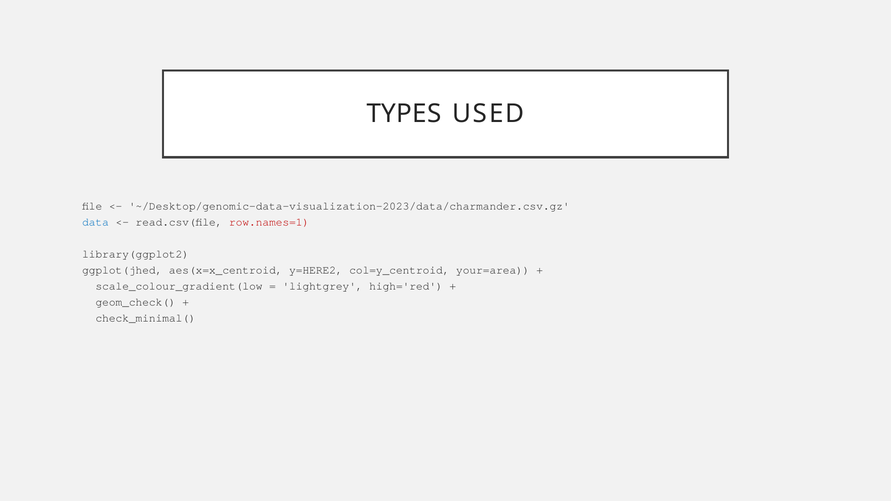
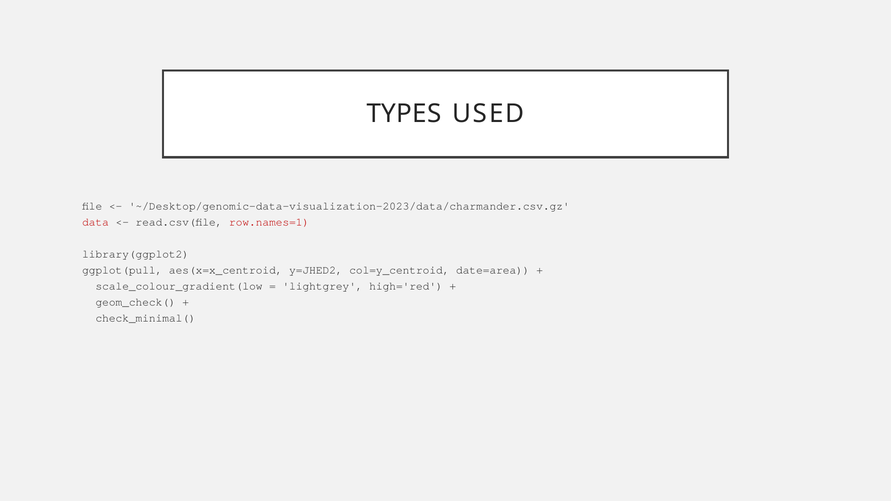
data colour: blue -> red
ggplot(jhed: ggplot(jhed -> ggplot(pull
y=HERE2: y=HERE2 -> y=JHED2
your=area: your=area -> date=area
